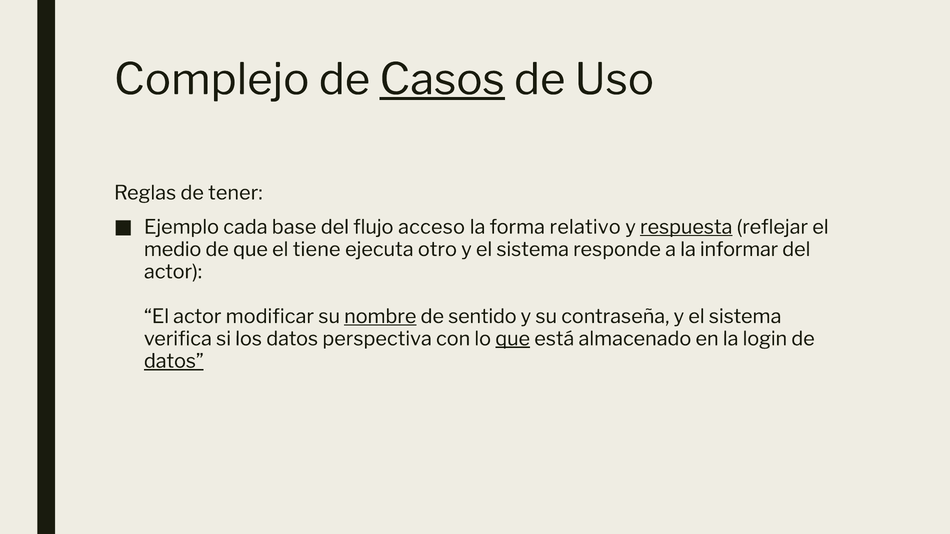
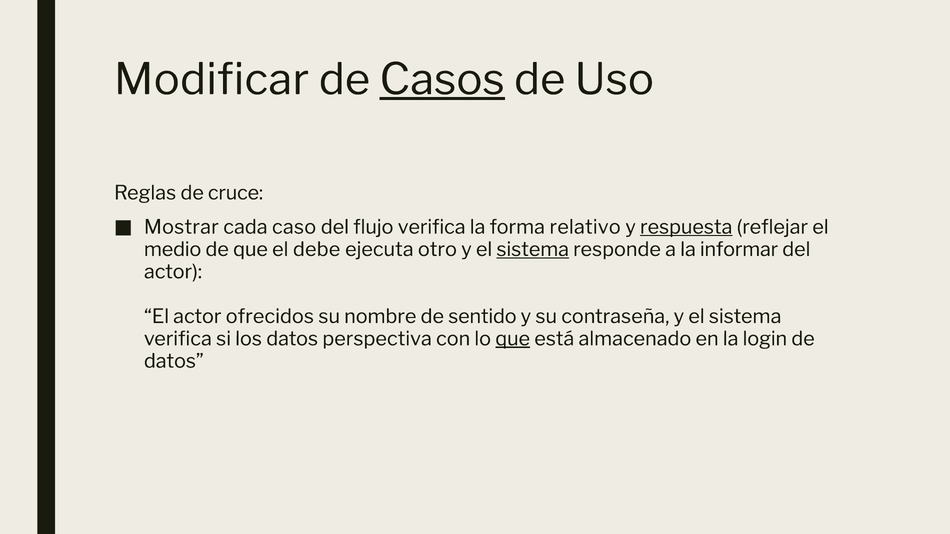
Complejo: Complejo -> Modificar
tener: tener -> cruce
Ejemplo: Ejemplo -> Mostrar
base: base -> caso
flujo acceso: acceso -> verifica
tiene: tiene -> debe
sistema at (533, 250) underline: none -> present
modificar: modificar -> ofrecidos
nombre underline: present -> none
datos at (174, 361) underline: present -> none
